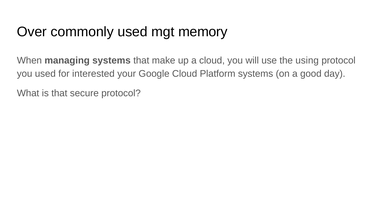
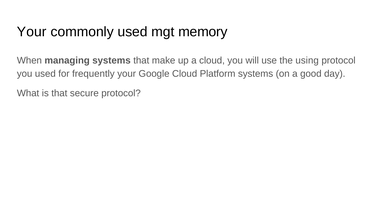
Over at (32, 32): Over -> Your
interested: interested -> frequently
